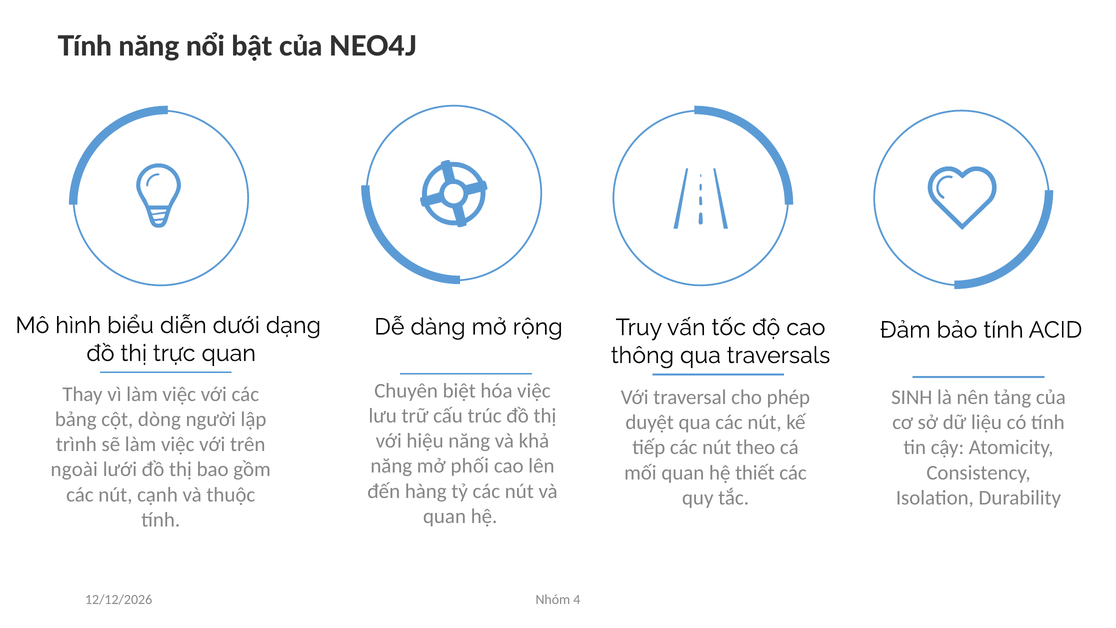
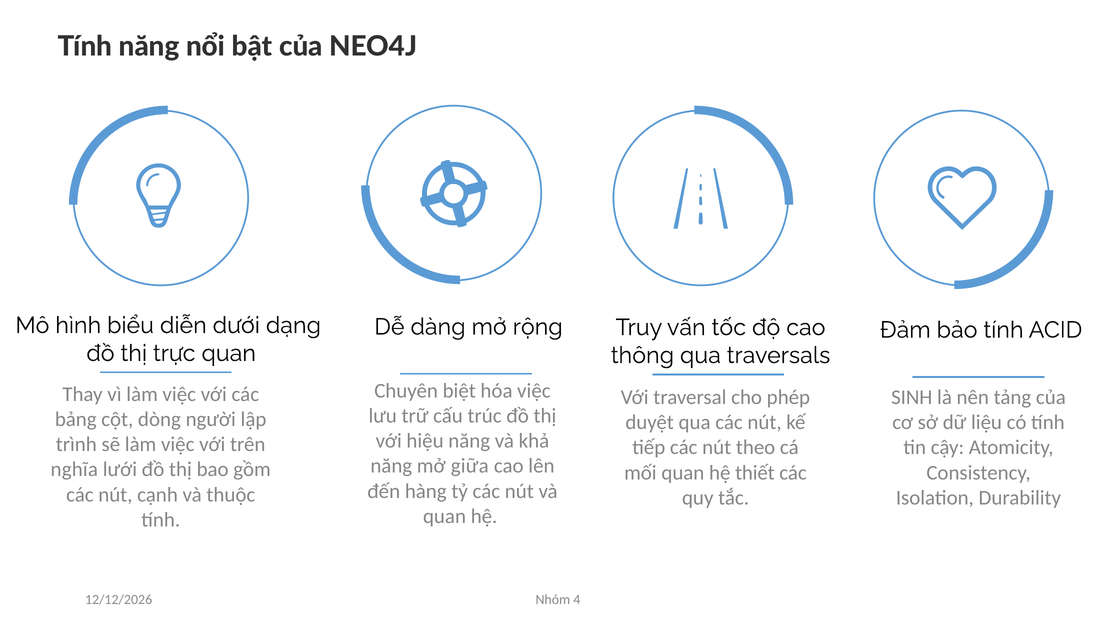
phối: phối -> giữa
ngoài: ngoài -> nghĩa
